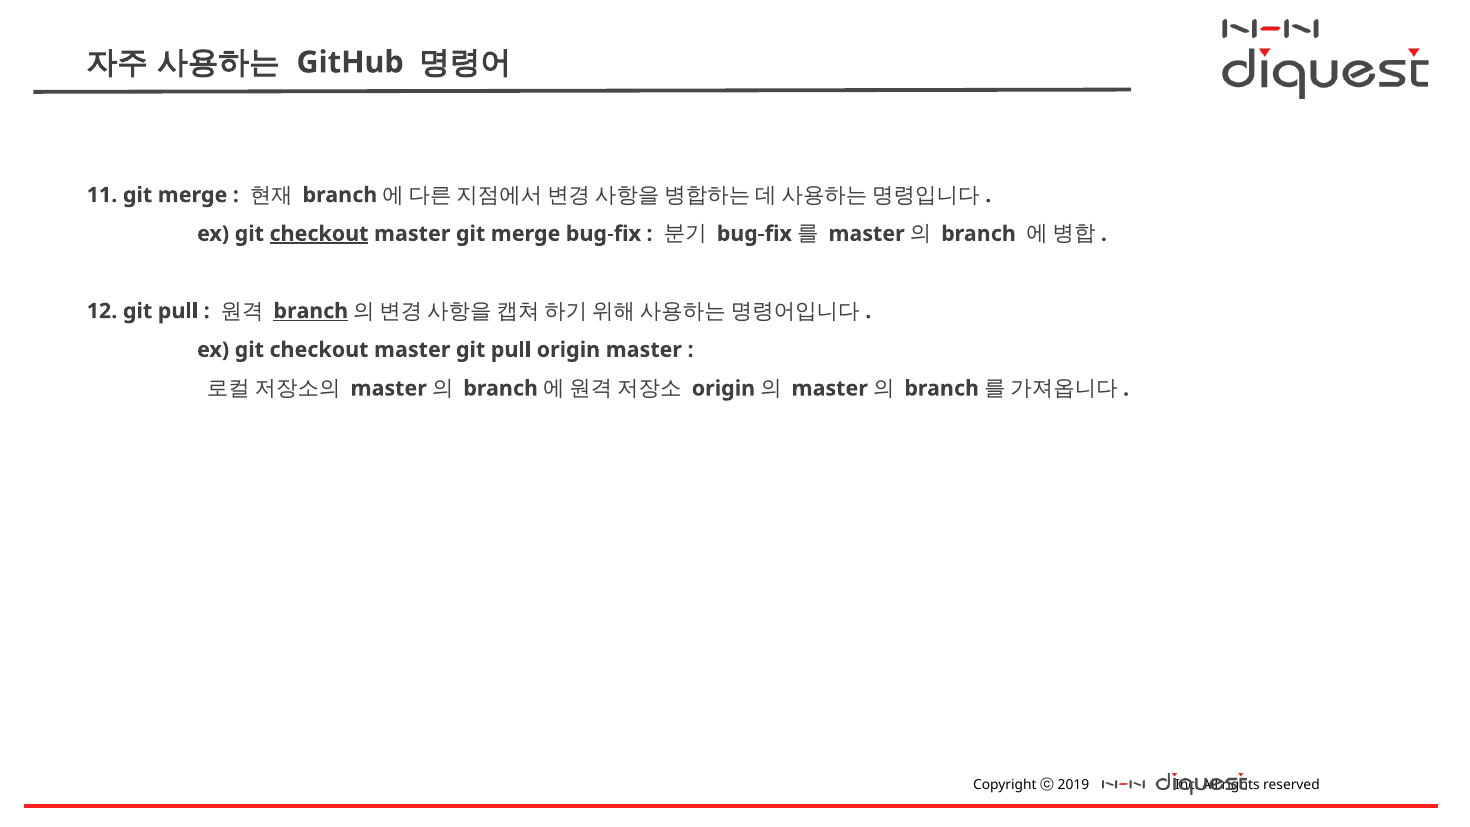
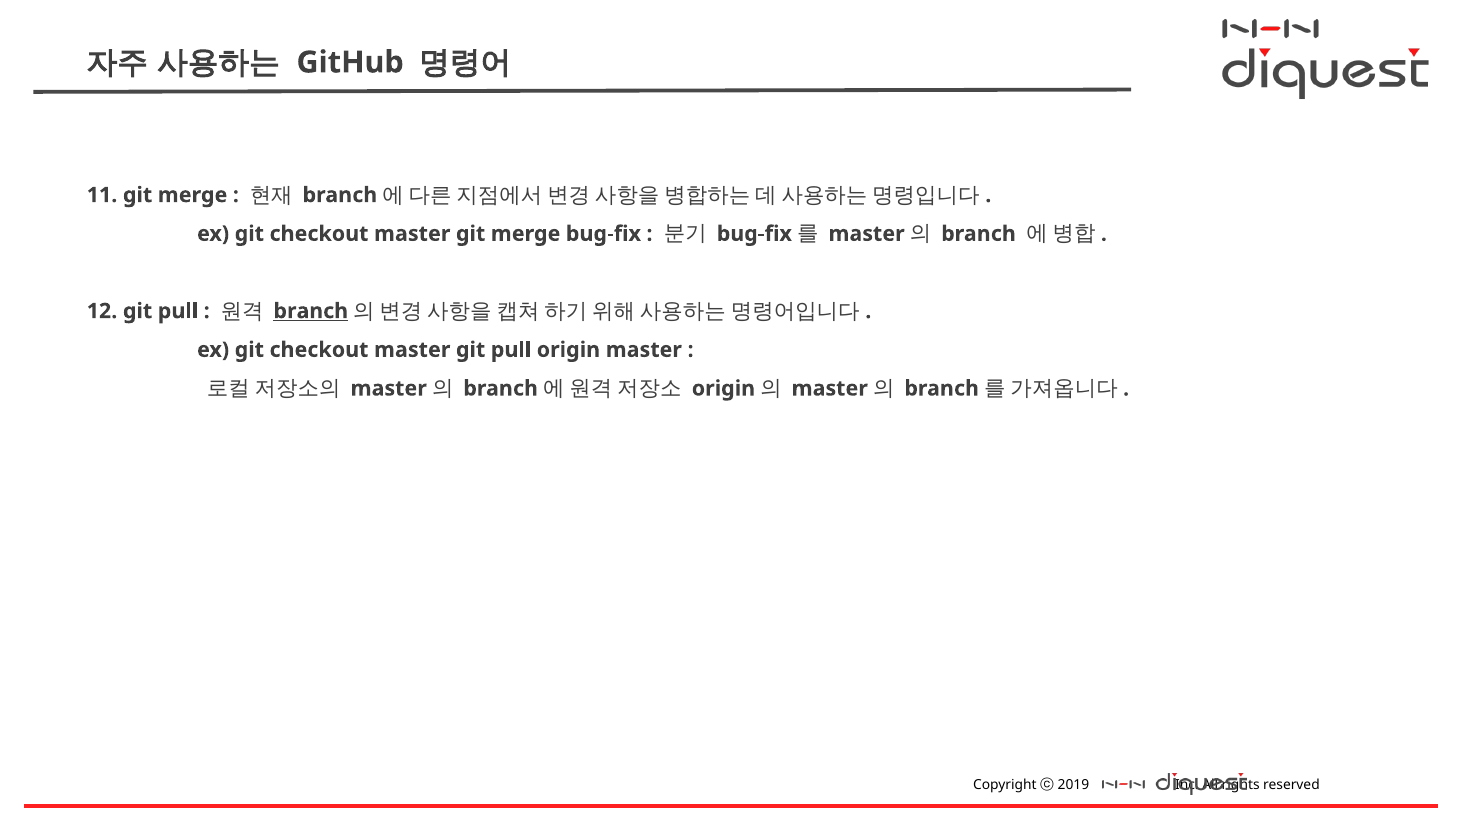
checkout at (319, 234) underline: present -> none
